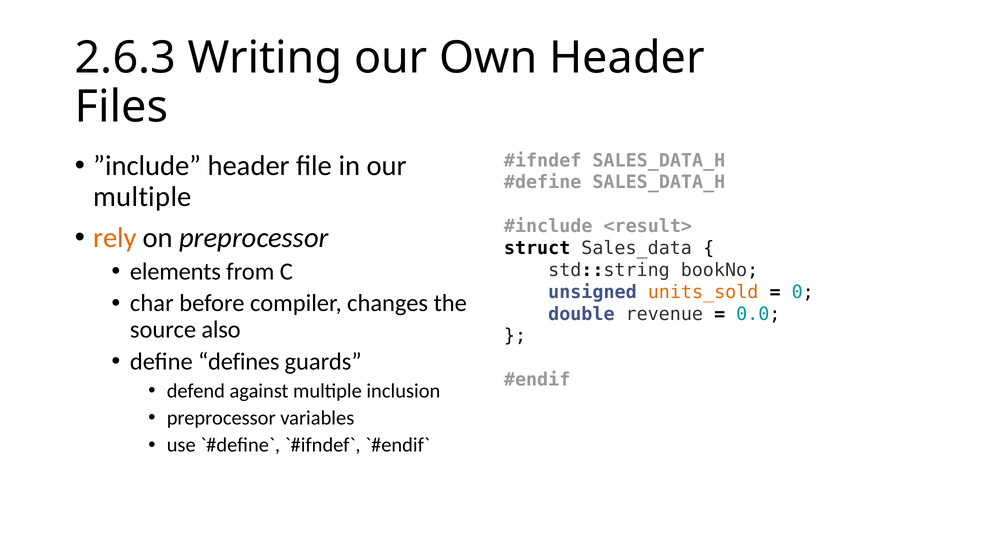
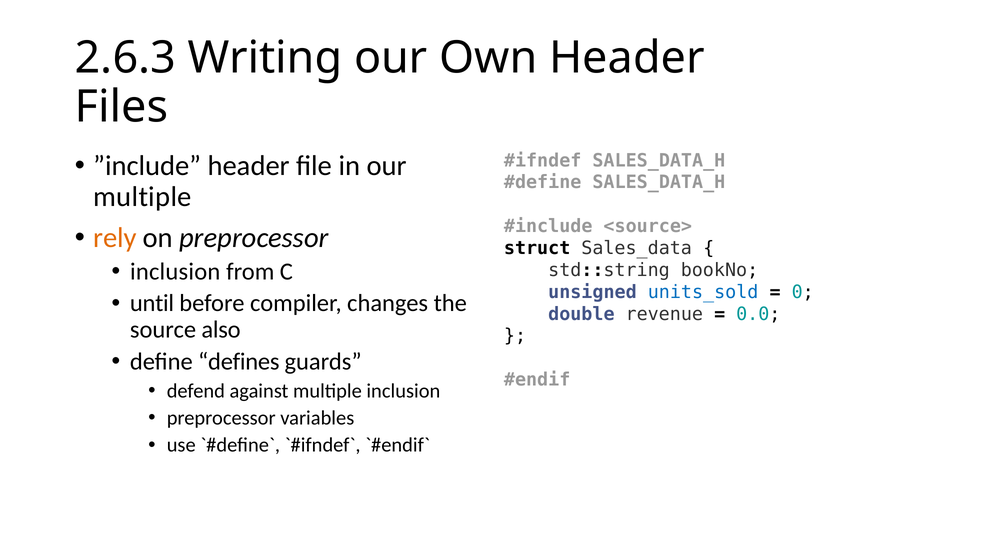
<result>: <result> -> <source>
elements at (175, 272): elements -> inclusion
units_sold colour: orange -> blue
char: char -> until
